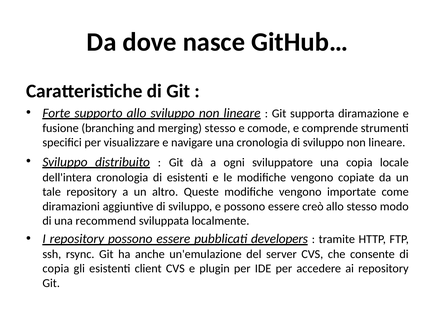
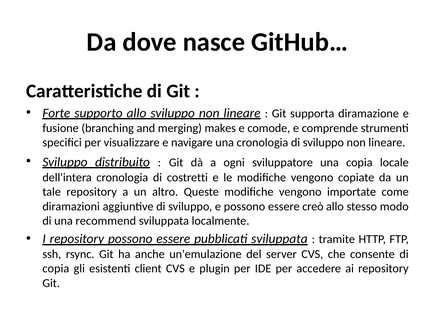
merging stesso: stesso -> makes
di esistenti: esistenti -> costretti
pubblicati developers: developers -> sviluppata
